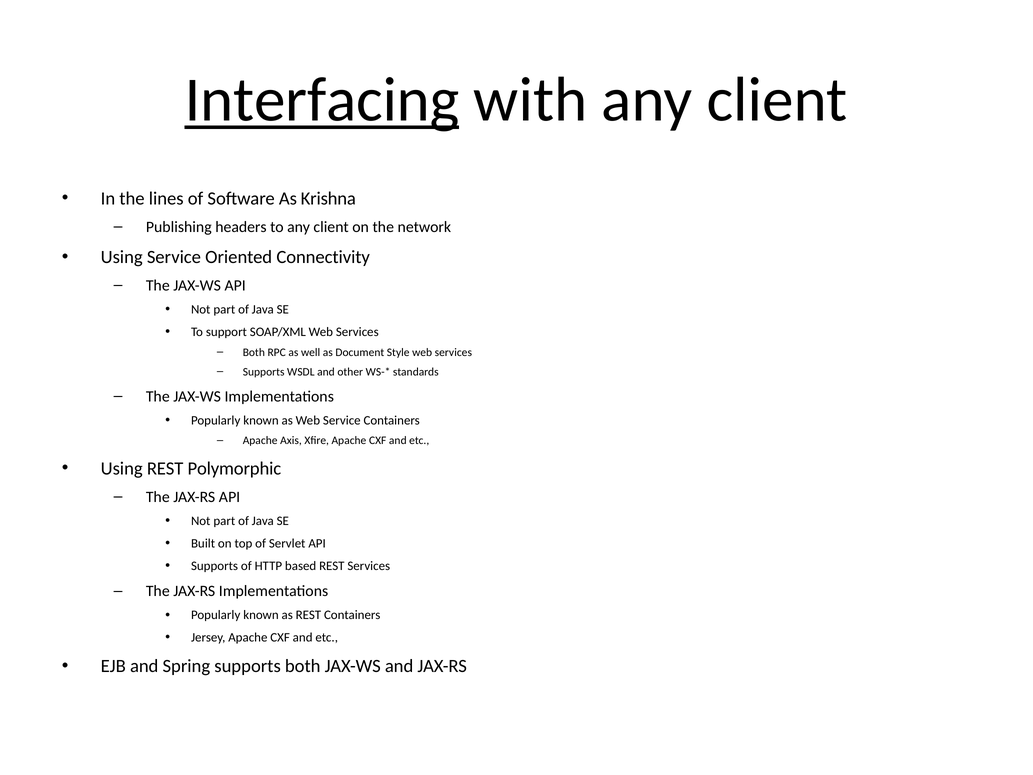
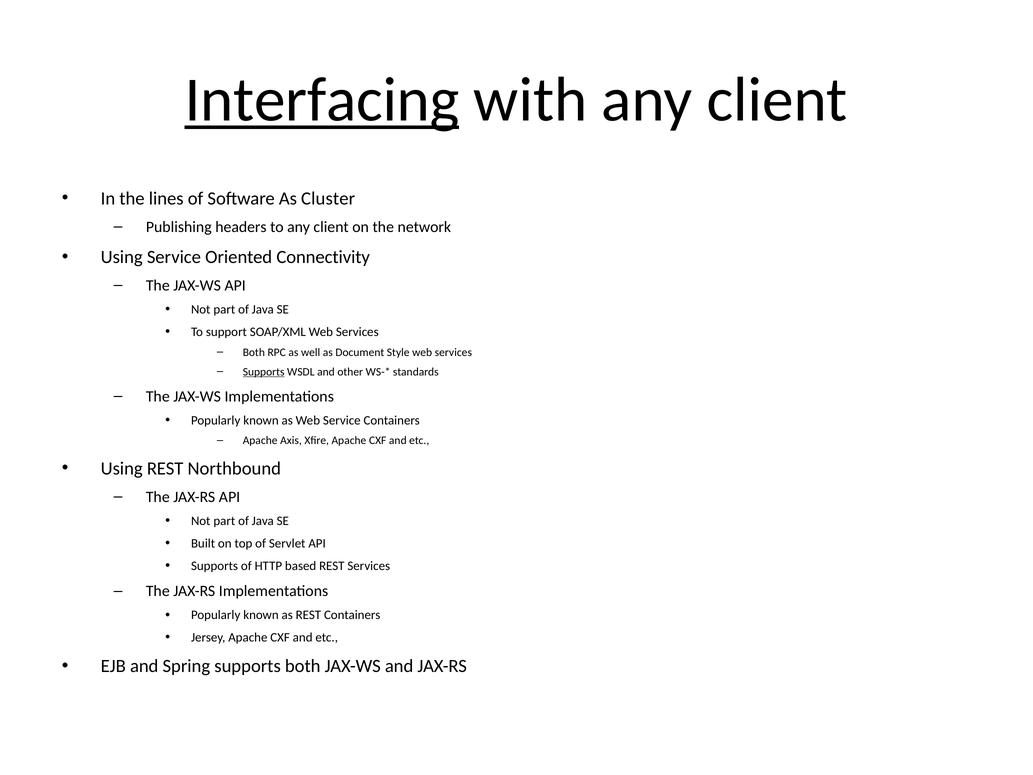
Krishna: Krishna -> Cluster
Supports at (264, 372) underline: none -> present
Polymorphic: Polymorphic -> Northbound
